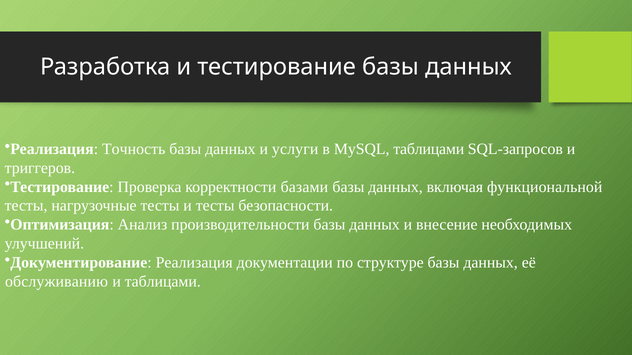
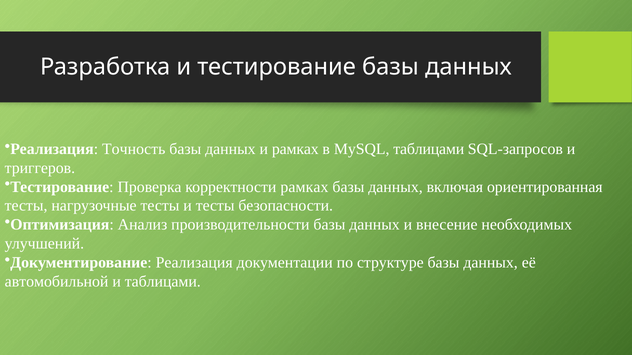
и услуги: услуги -> рамках
корректности базами: базами -> рамках
функциональной: функциональной -> ориентированная
обслуживанию: обслуживанию -> автомобильной
